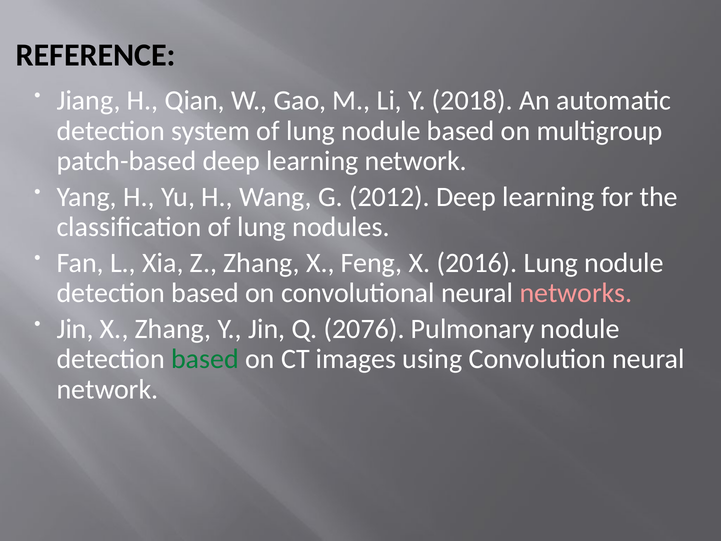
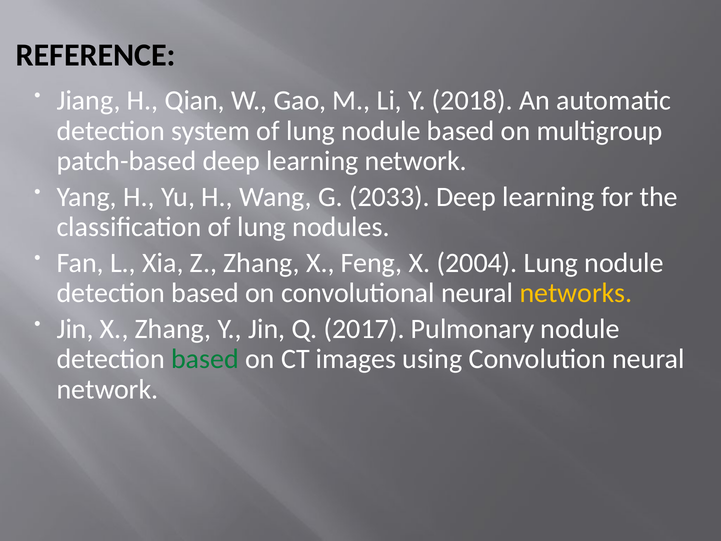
2012: 2012 -> 2033
2016: 2016 -> 2004
networks colour: pink -> yellow
2076: 2076 -> 2017
